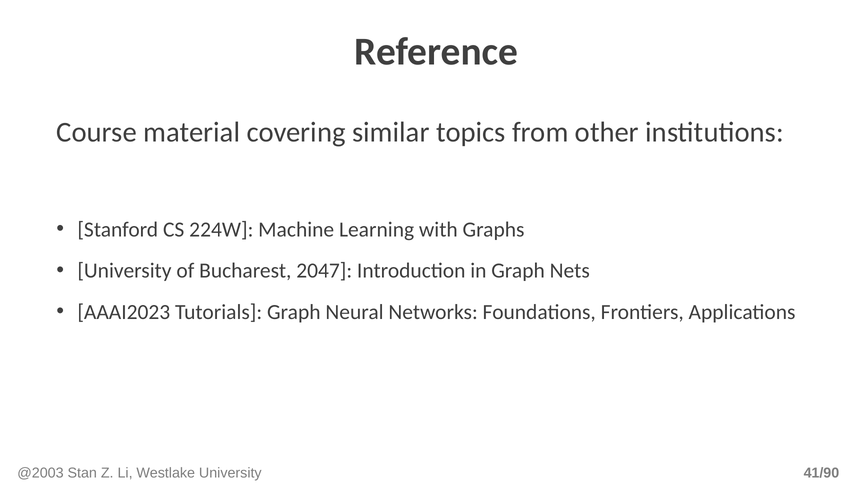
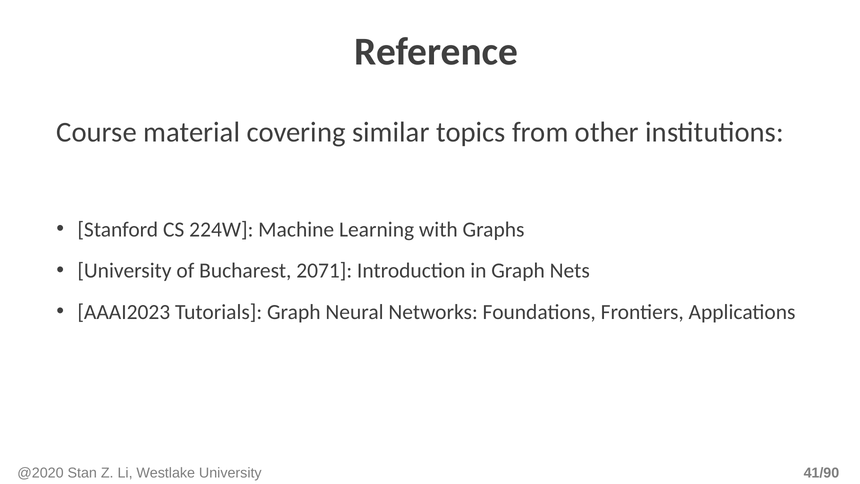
2047: 2047 -> 2071
@2003: @2003 -> @2020
